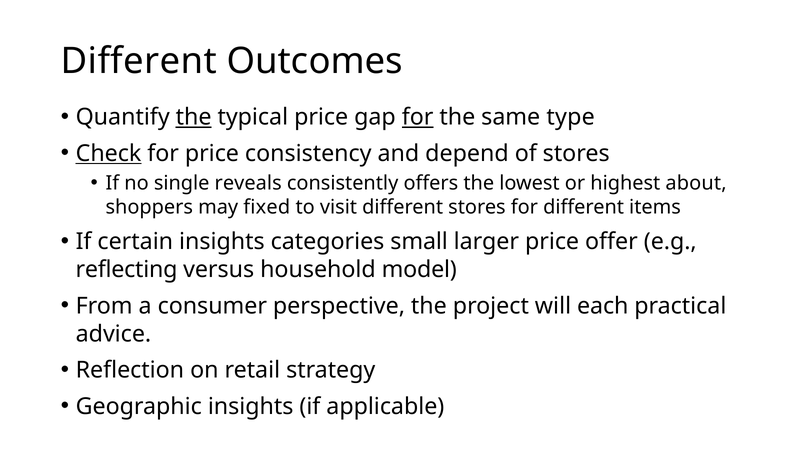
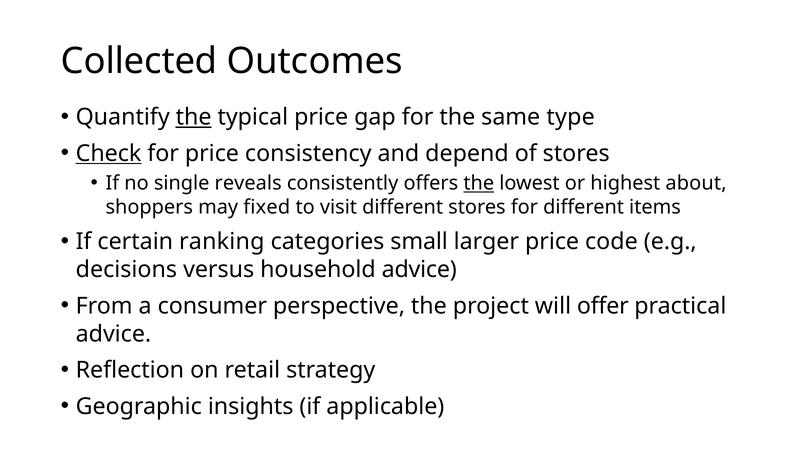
Different at (139, 61): Different -> Collected
for at (418, 117) underline: present -> none
the at (479, 183) underline: none -> present
certain insights: insights -> ranking
offer: offer -> code
reflecting: reflecting -> decisions
household model: model -> advice
each: each -> offer
